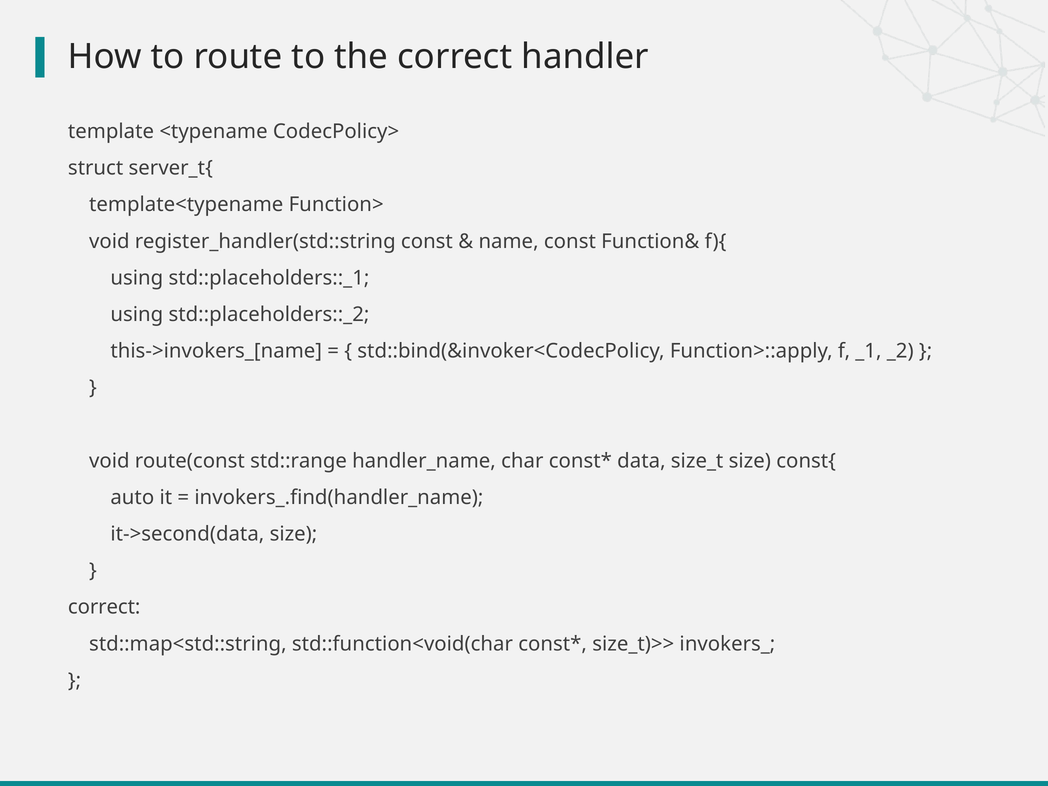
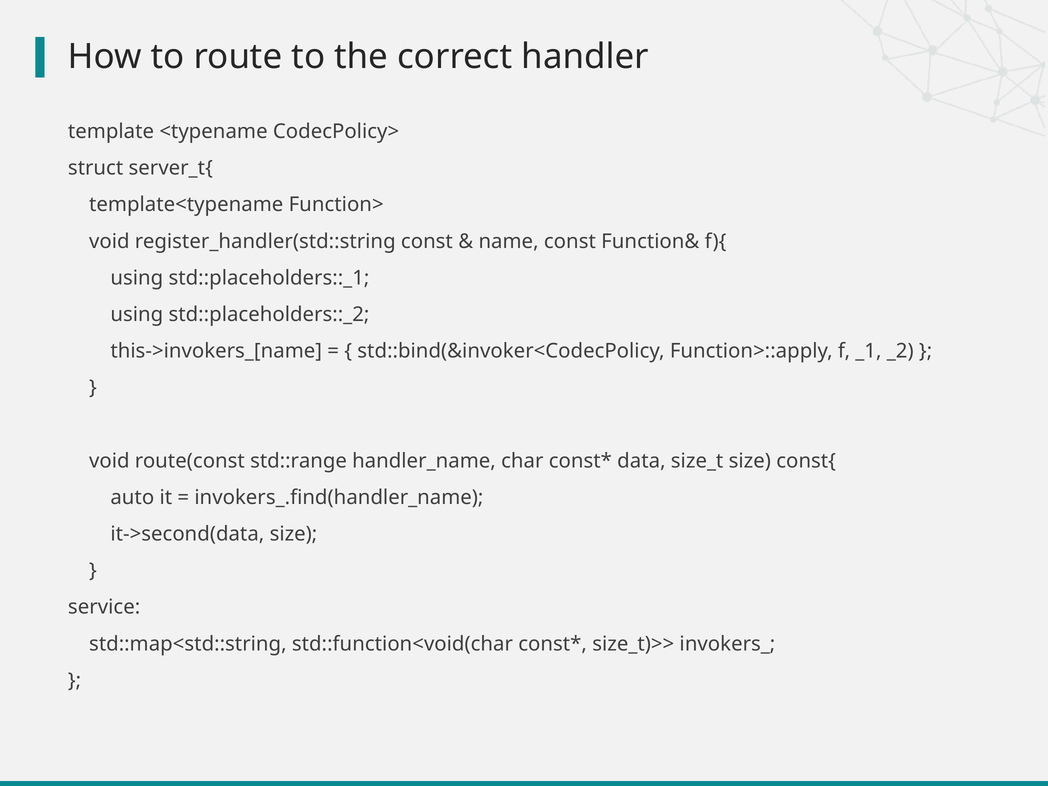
correct at (104, 607): correct -> service
